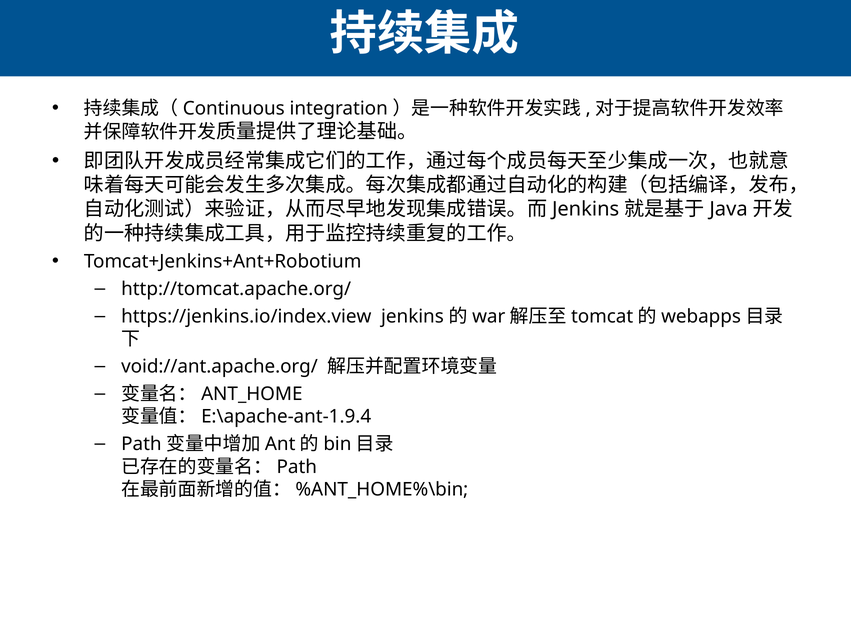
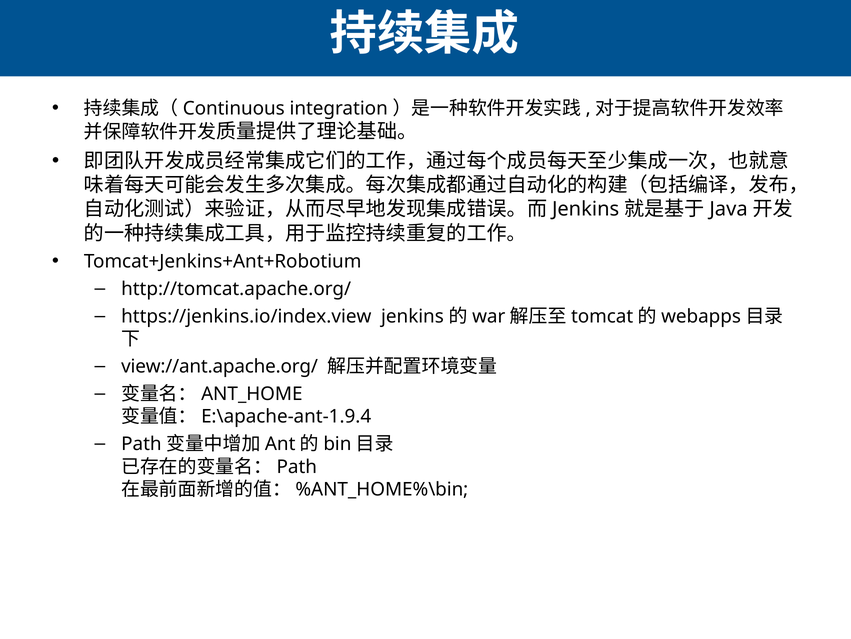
void://ant.apache.org/: void://ant.apache.org/ -> view://ant.apache.org/
